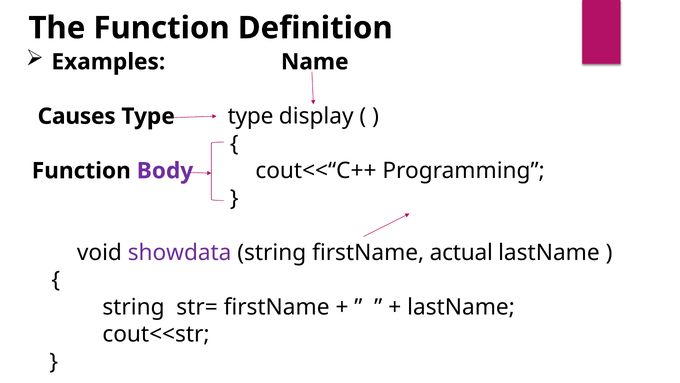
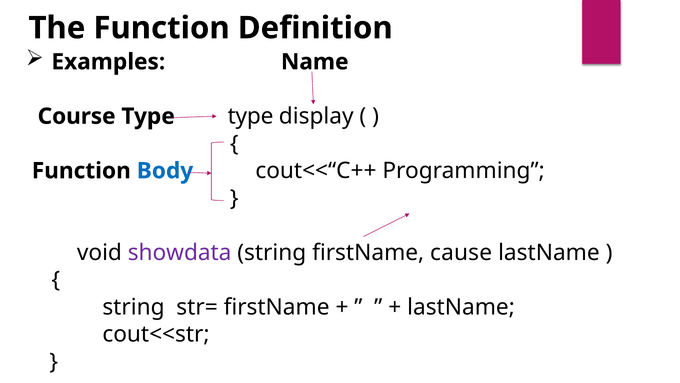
Causes: Causes -> Course
Body colour: purple -> blue
actual: actual -> cause
